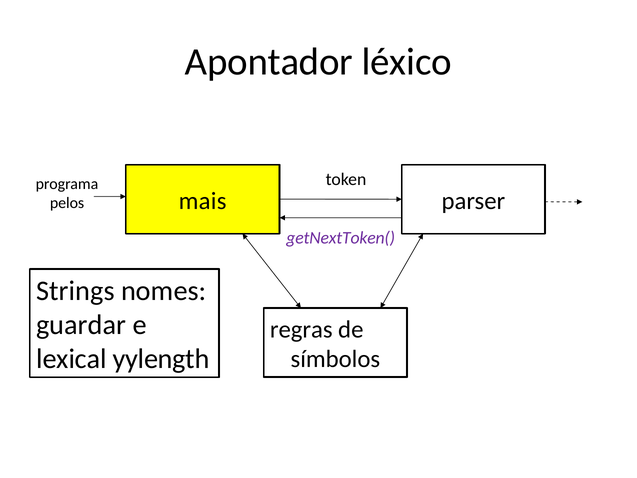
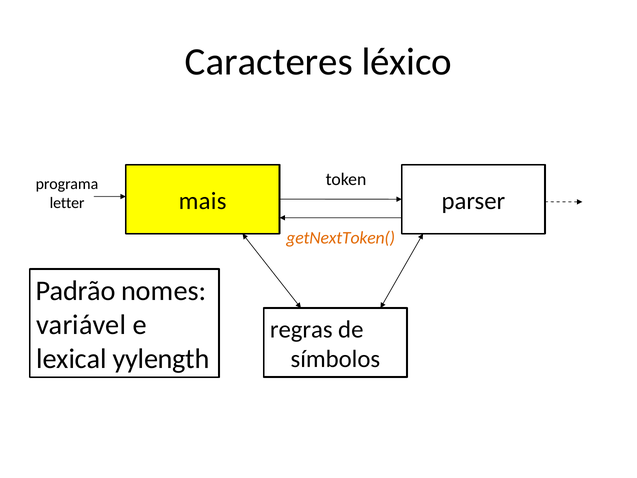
Apontador: Apontador -> Caracteres
pelos: pelos -> letter
getNextToken( colour: purple -> orange
Strings: Strings -> Padrão
guardar: guardar -> variável
